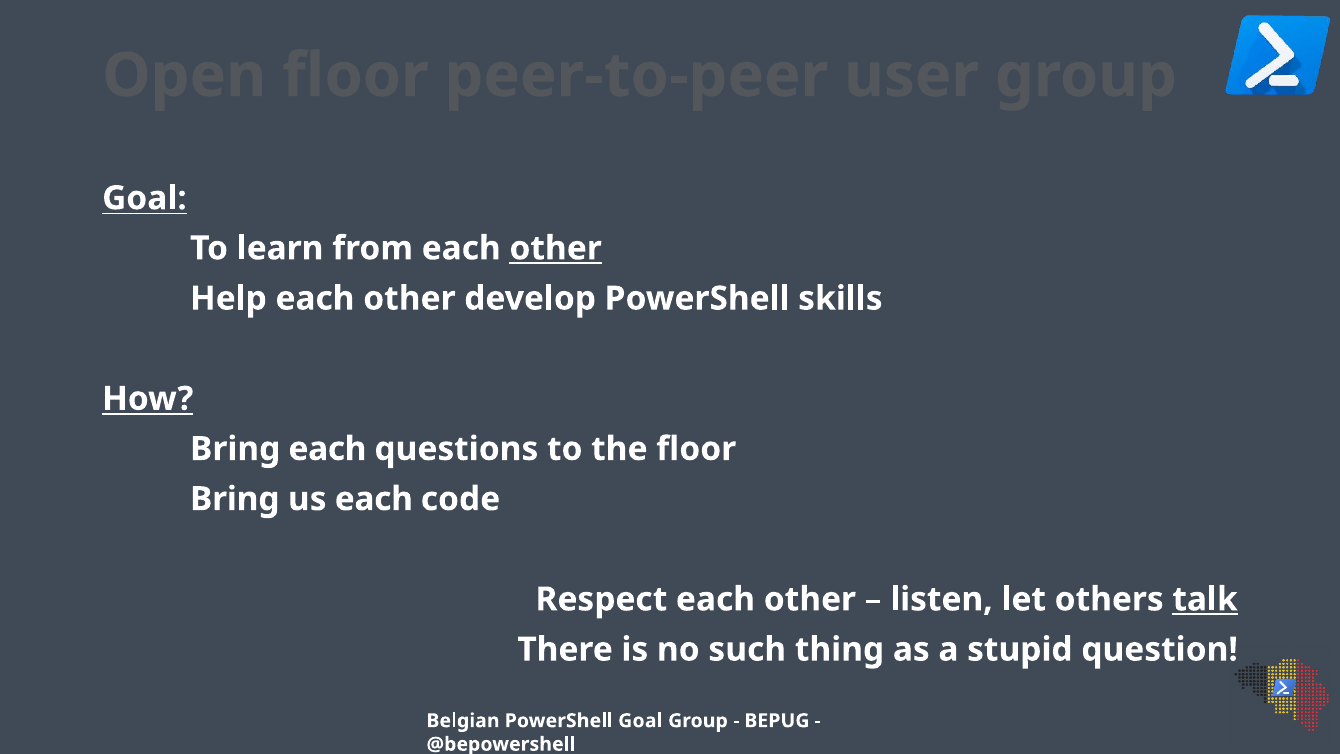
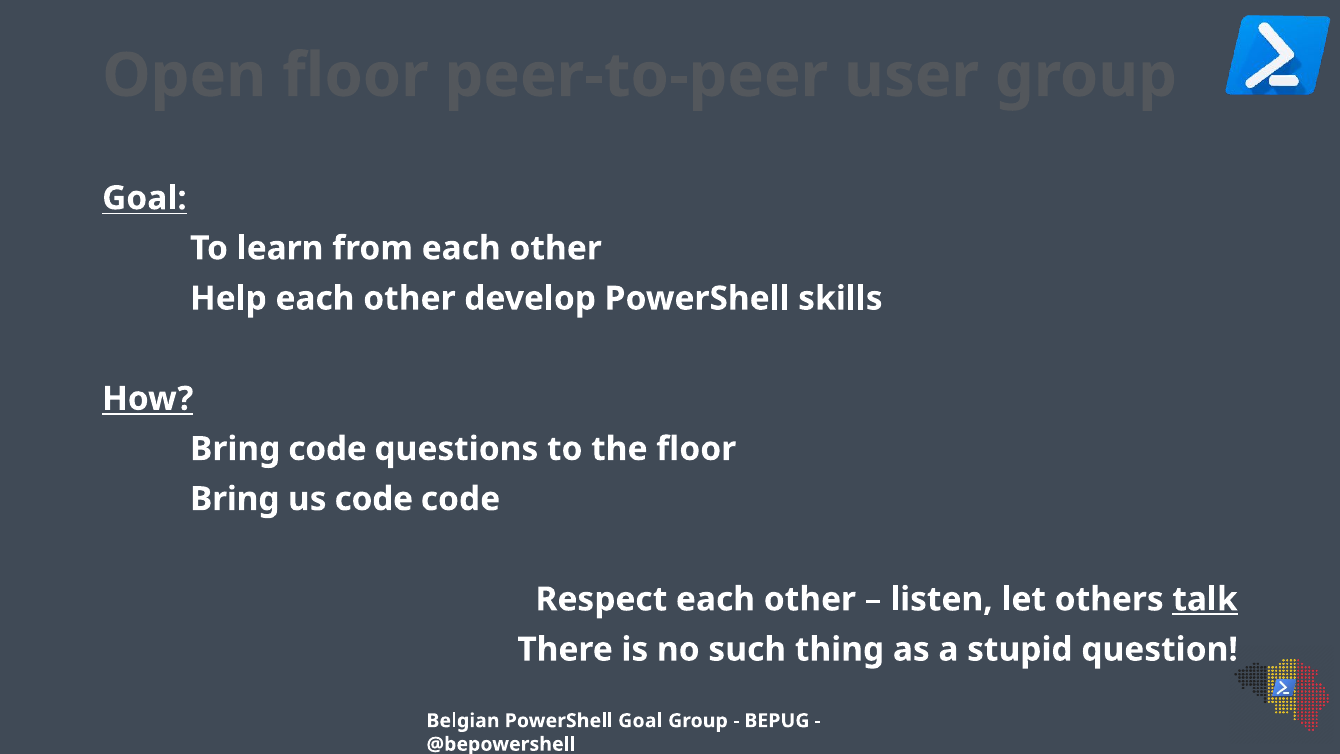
other at (556, 248) underline: present -> none
Bring each: each -> code
us each: each -> code
